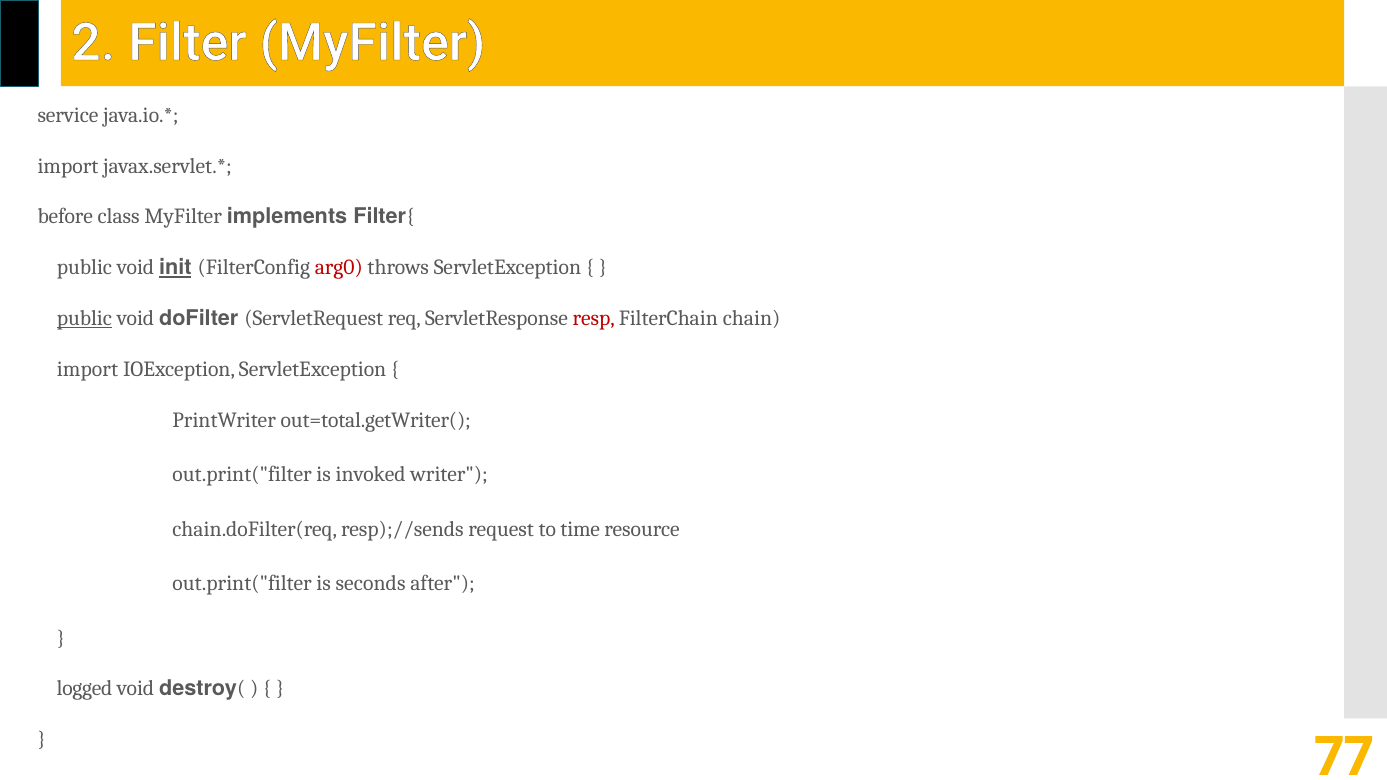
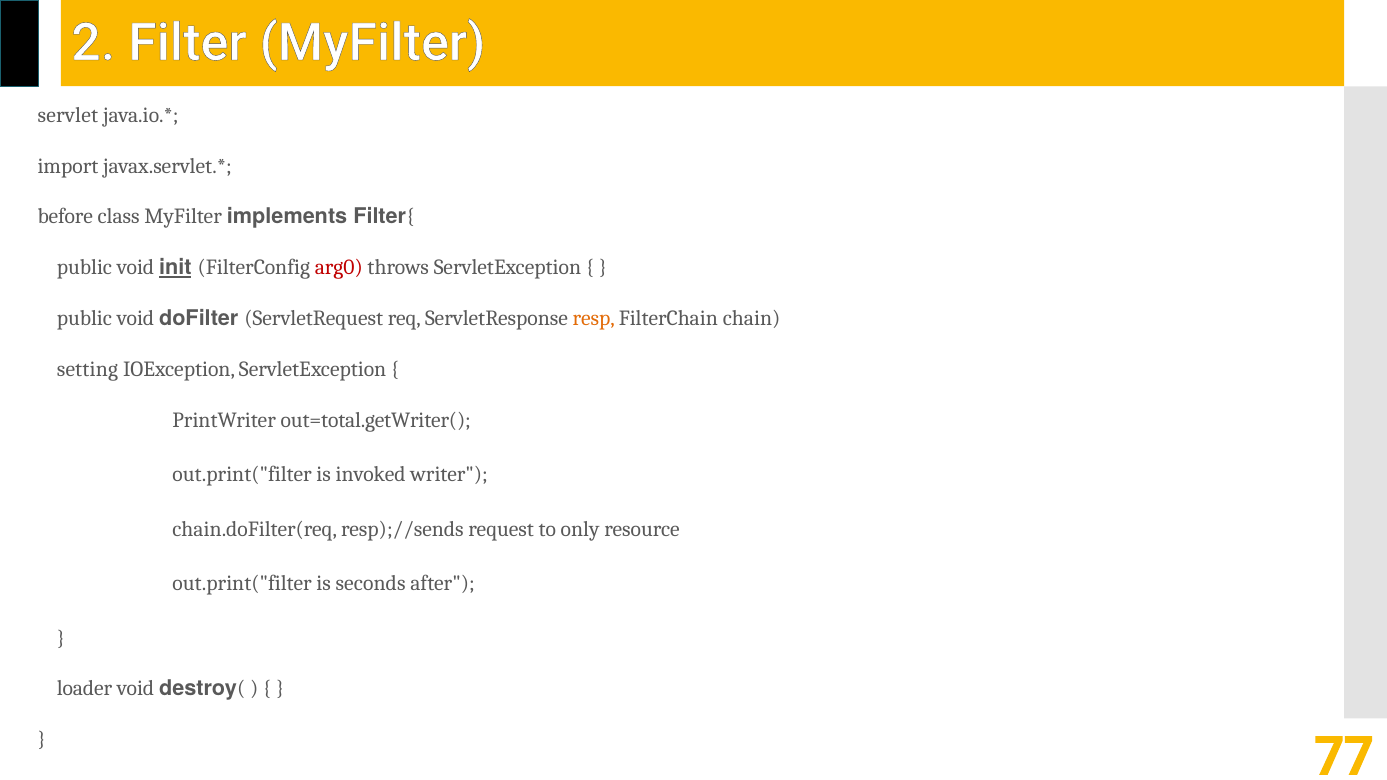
service: service -> servlet
public at (84, 319) underline: present -> none
resp colour: red -> orange
import at (87, 369): import -> setting
time: time -> only
logged: logged -> loader
